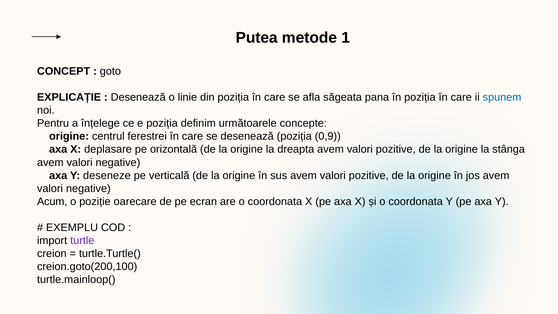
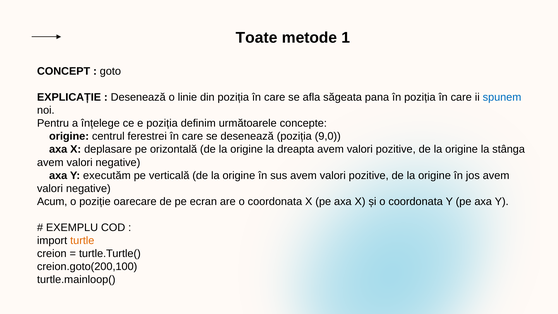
Putea: Putea -> Toate
0,9: 0,9 -> 9,0
deseneze: deseneze -> executăm
turtle colour: purple -> orange
